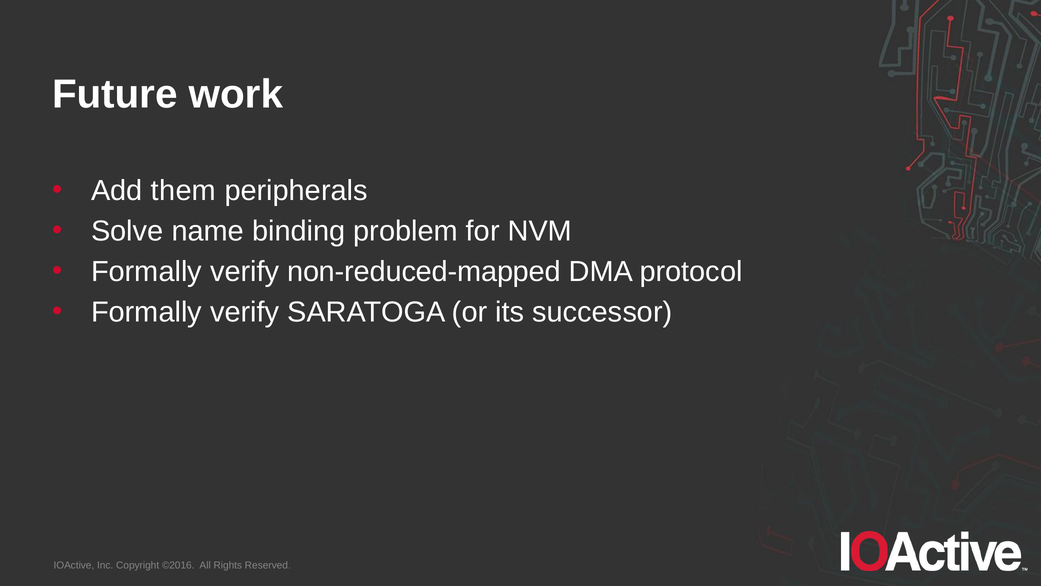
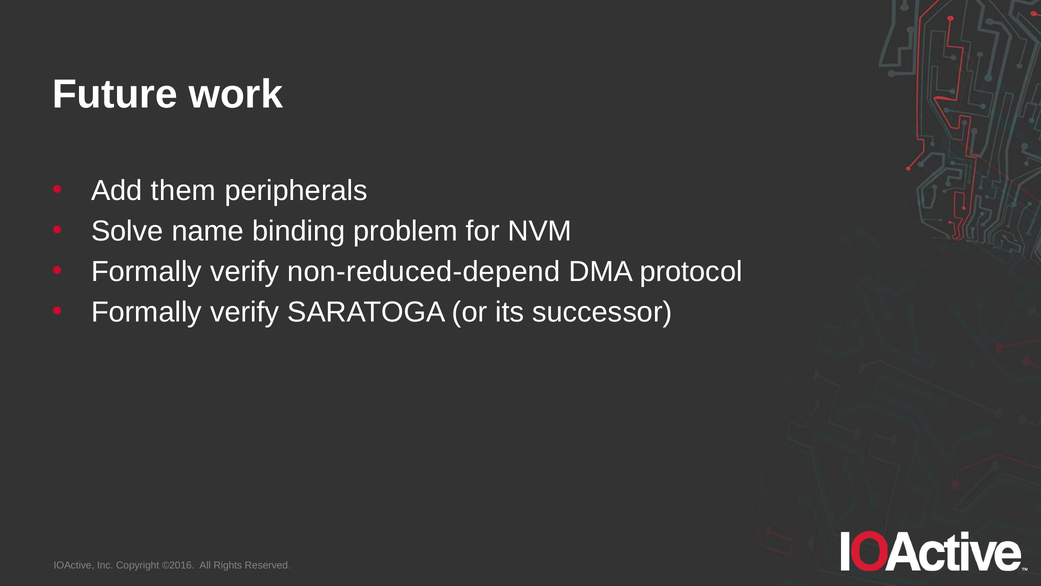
non-reduced-mapped: non-reduced-mapped -> non-reduced-depend
